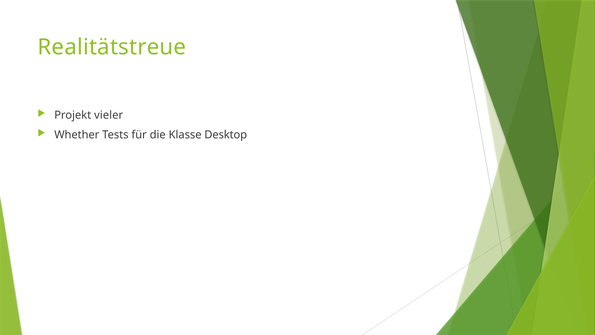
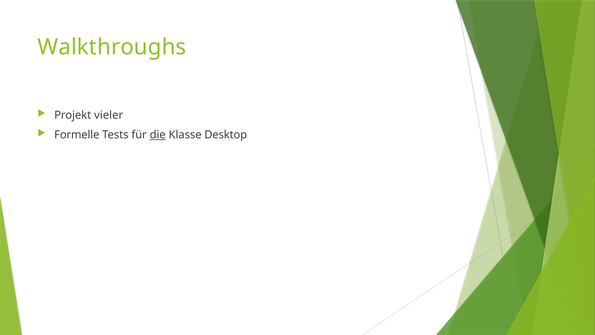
Realitätstreue: Realitätstreue -> Walkthroughs
Whether: Whether -> Formelle
die underline: none -> present
